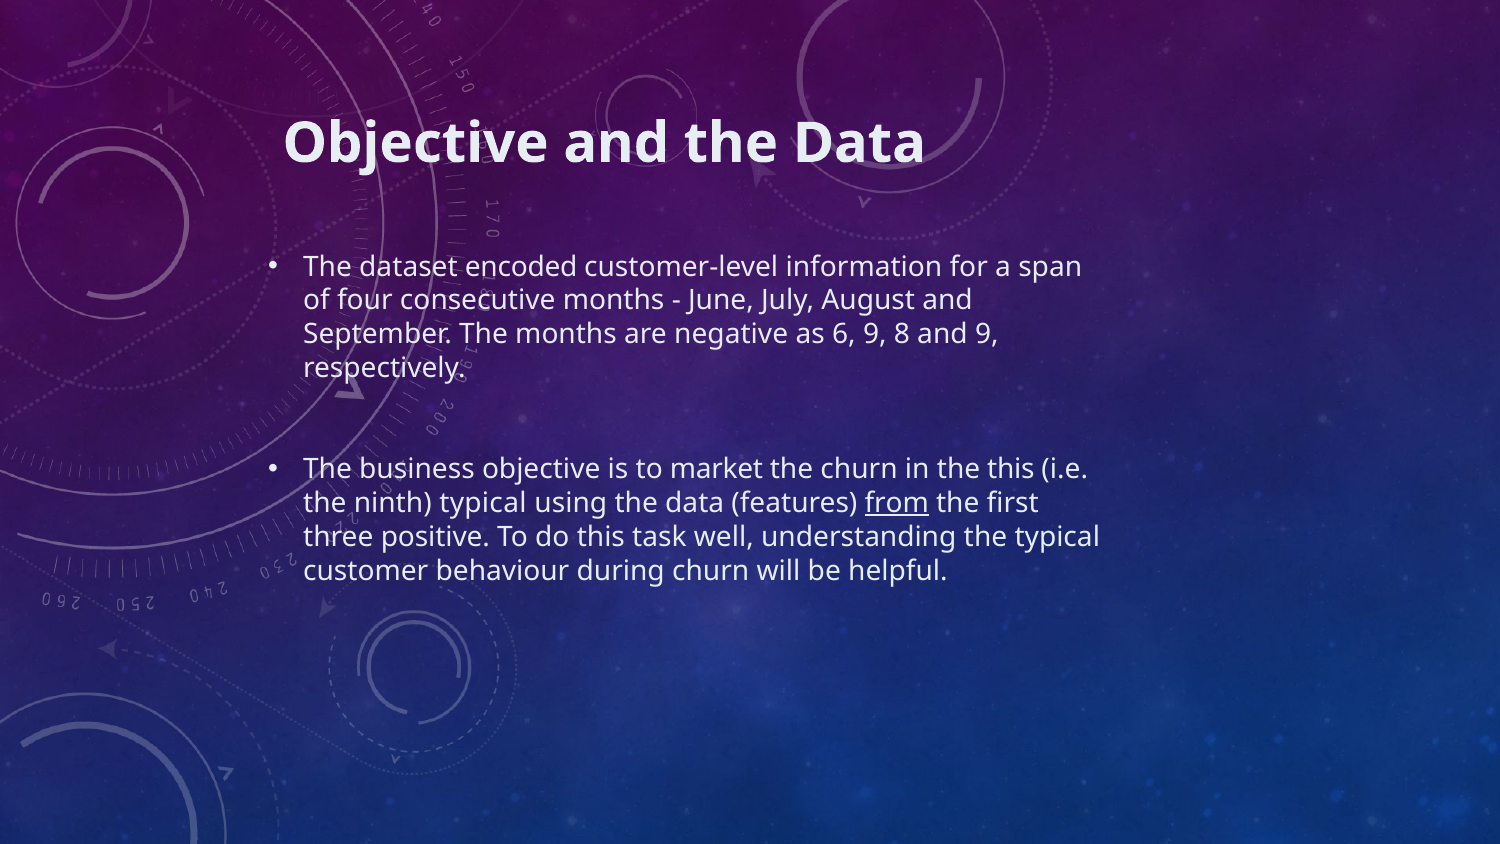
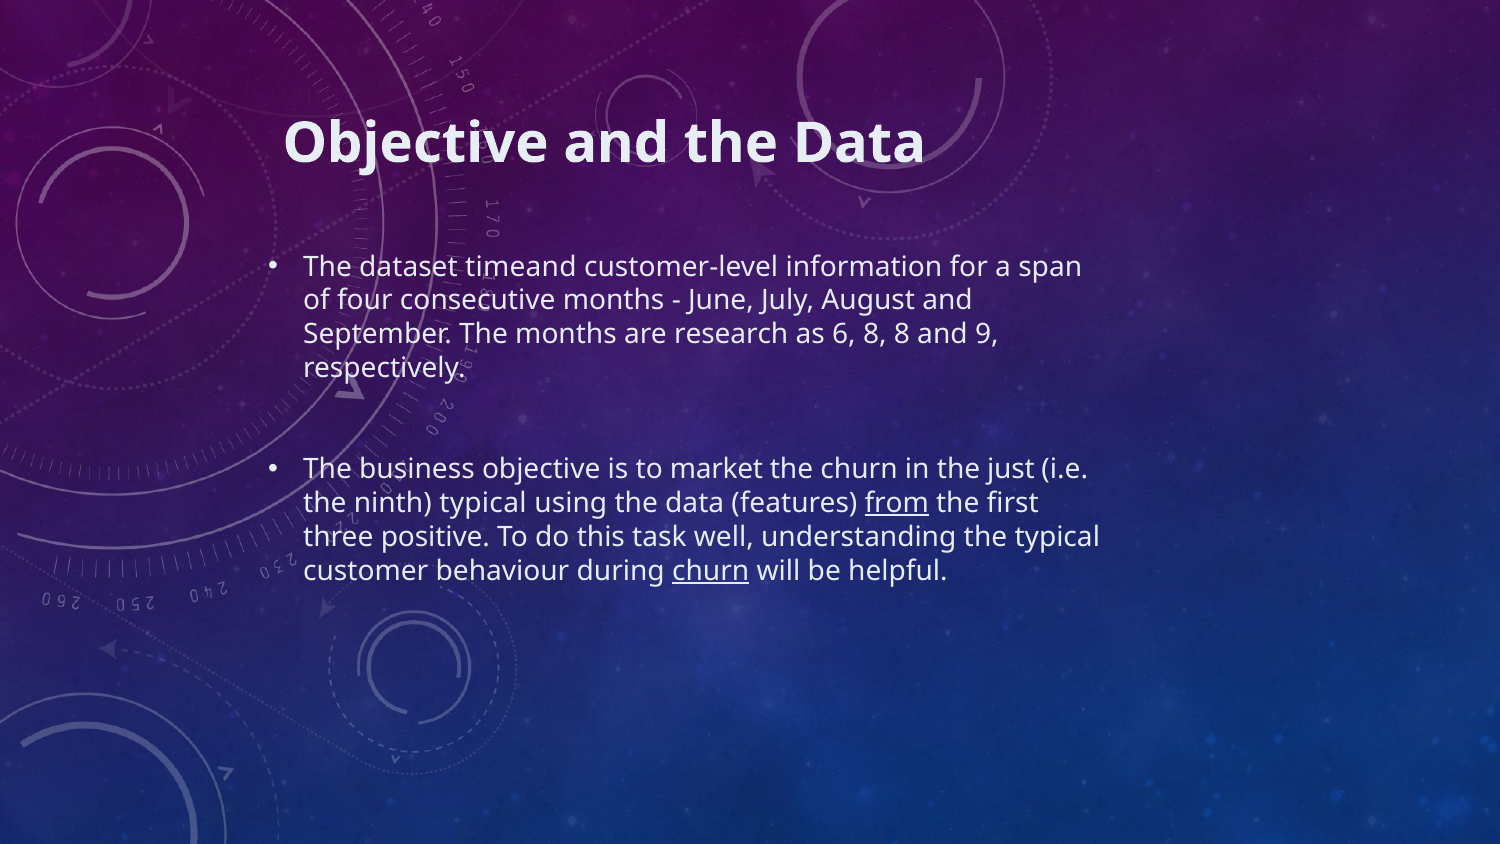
encoded: encoded -> timeand
negative: negative -> research
6 9: 9 -> 8
the this: this -> just
churn at (711, 571) underline: none -> present
